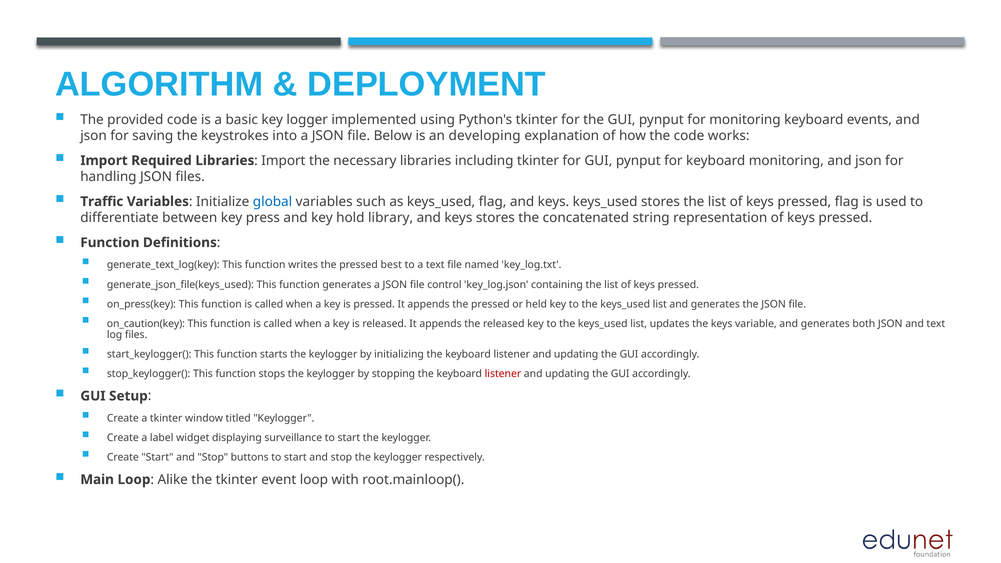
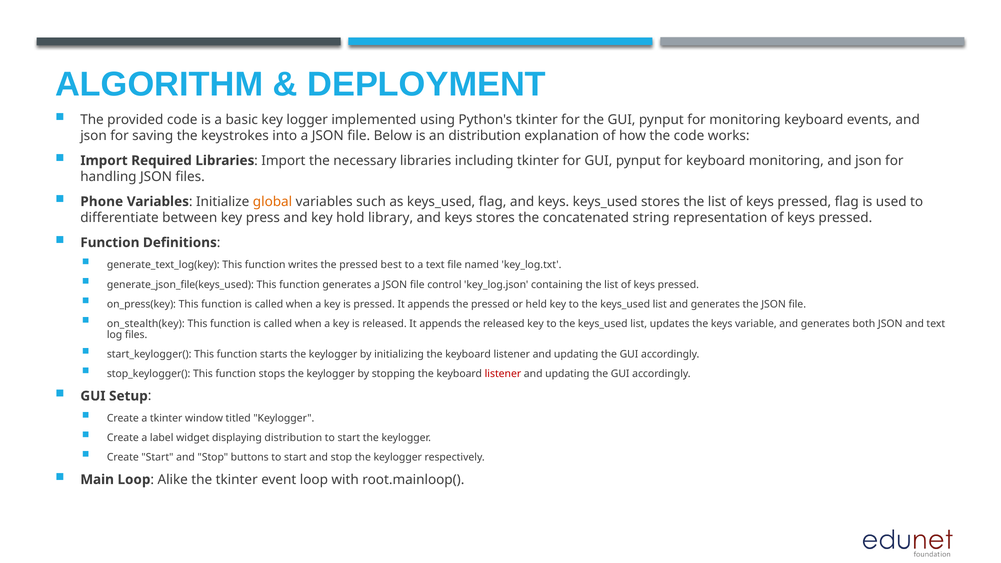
an developing: developing -> distribution
Traffic: Traffic -> Phone
global colour: blue -> orange
on_caution(key: on_caution(key -> on_stealth(key
displaying surveillance: surveillance -> distribution
